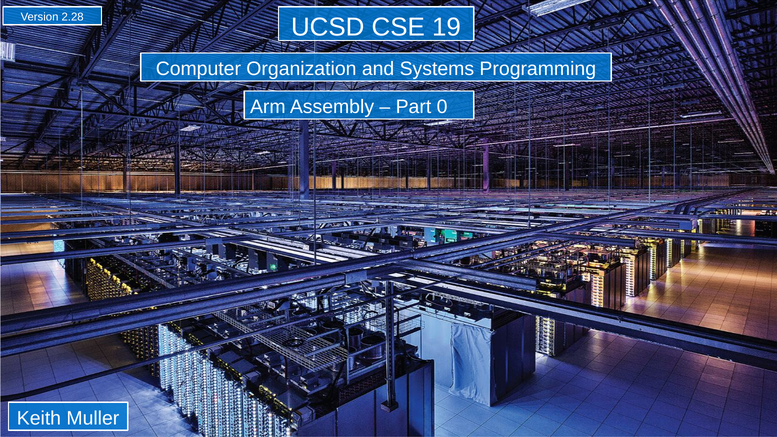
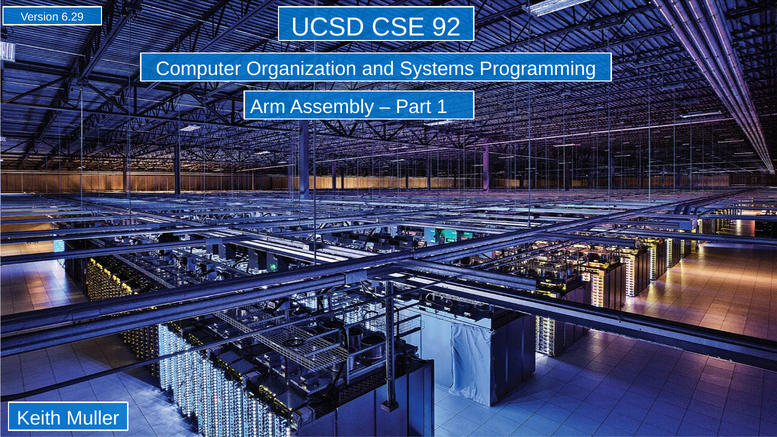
2.28: 2.28 -> 6.29
19: 19 -> 92
Part 0: 0 -> 1
